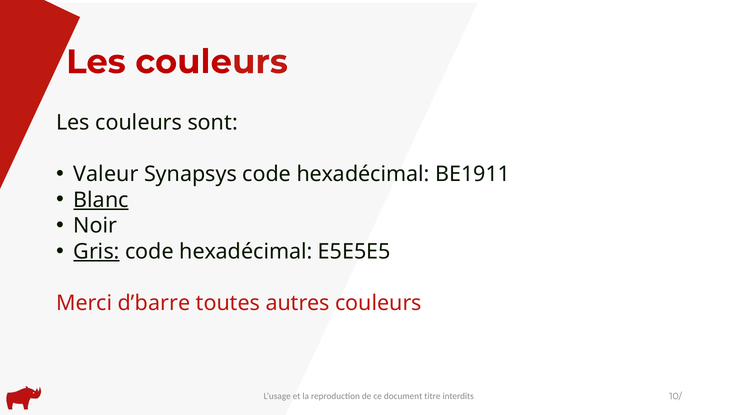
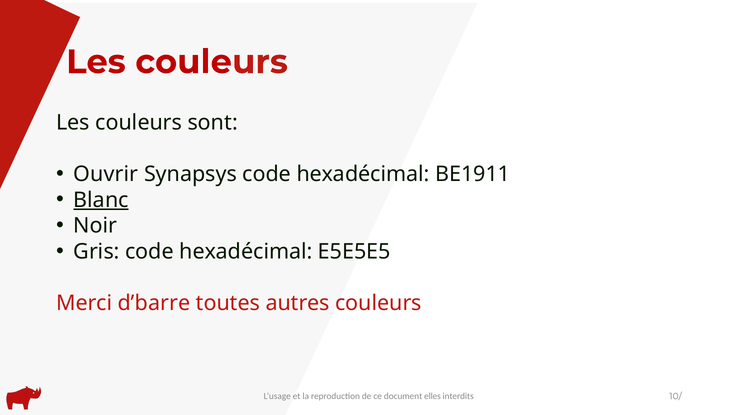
Valeur: Valeur -> Ouvrir
Gris underline: present -> none
titre: titre -> elles
